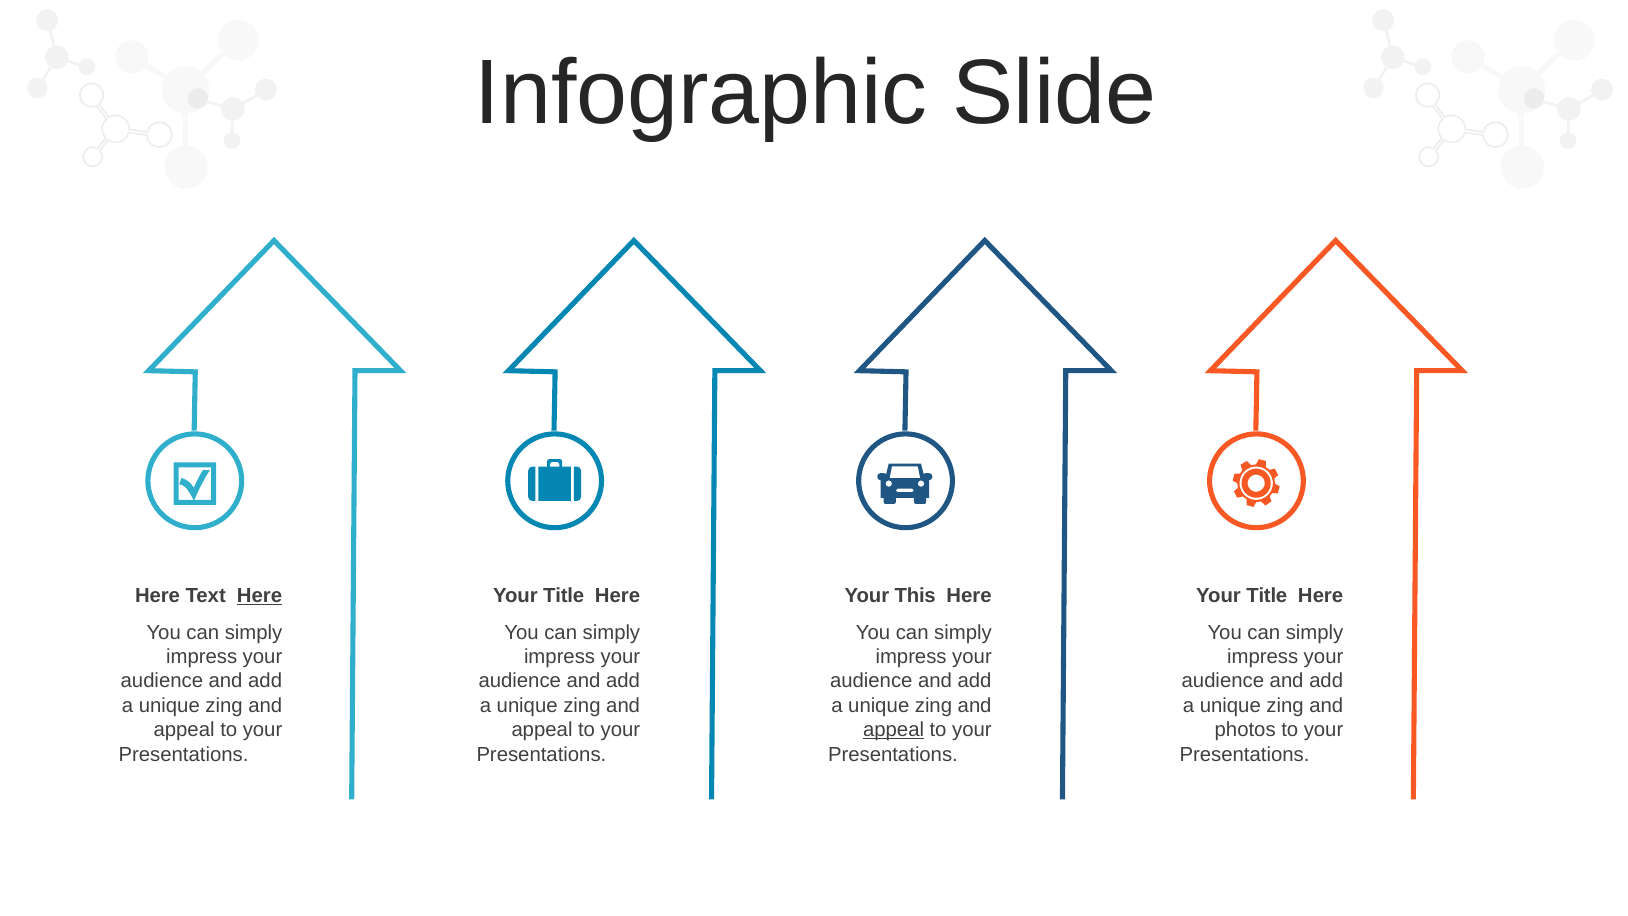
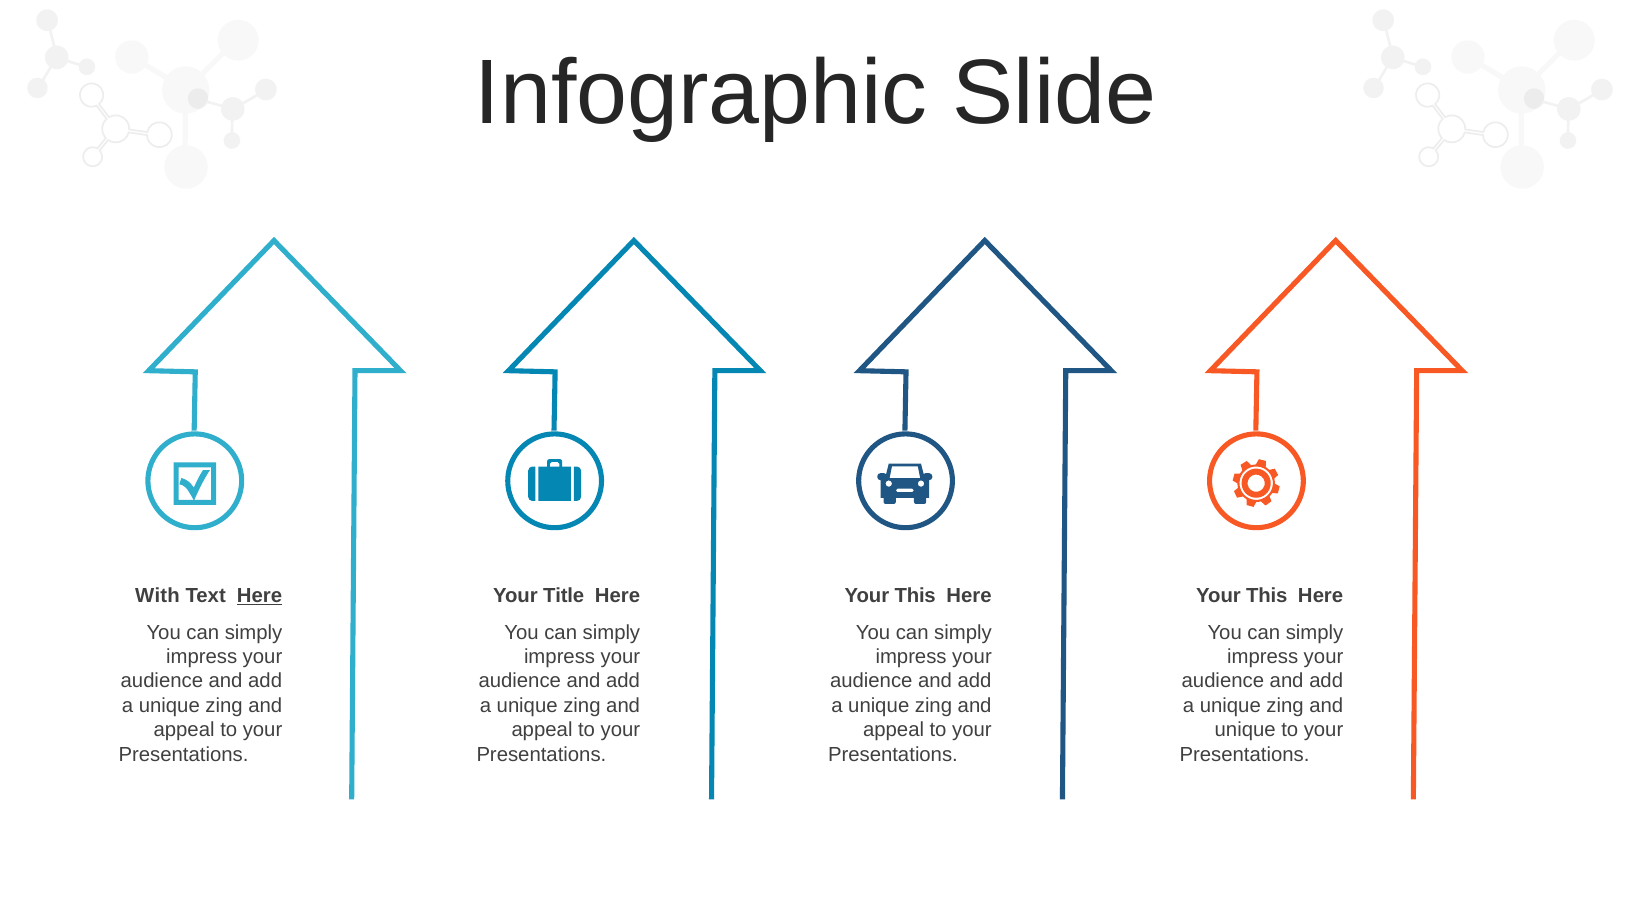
Here at (158, 595): Here -> With
Title at (1267, 595): Title -> This
appeal at (894, 730) underline: present -> none
photos at (1245, 730): photos -> unique
